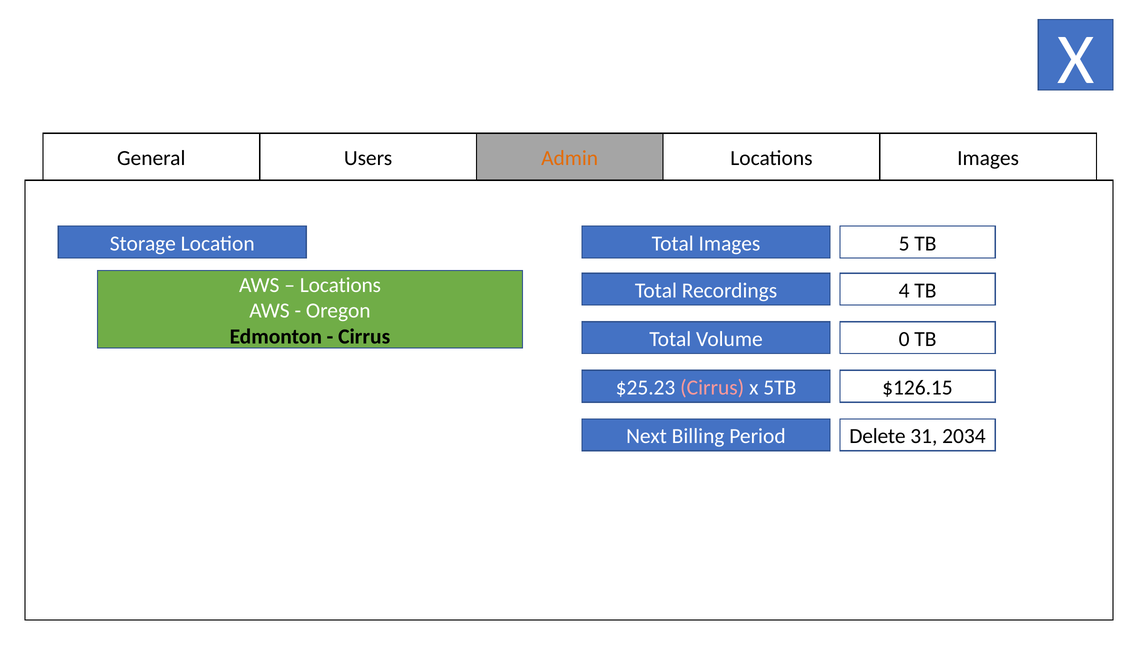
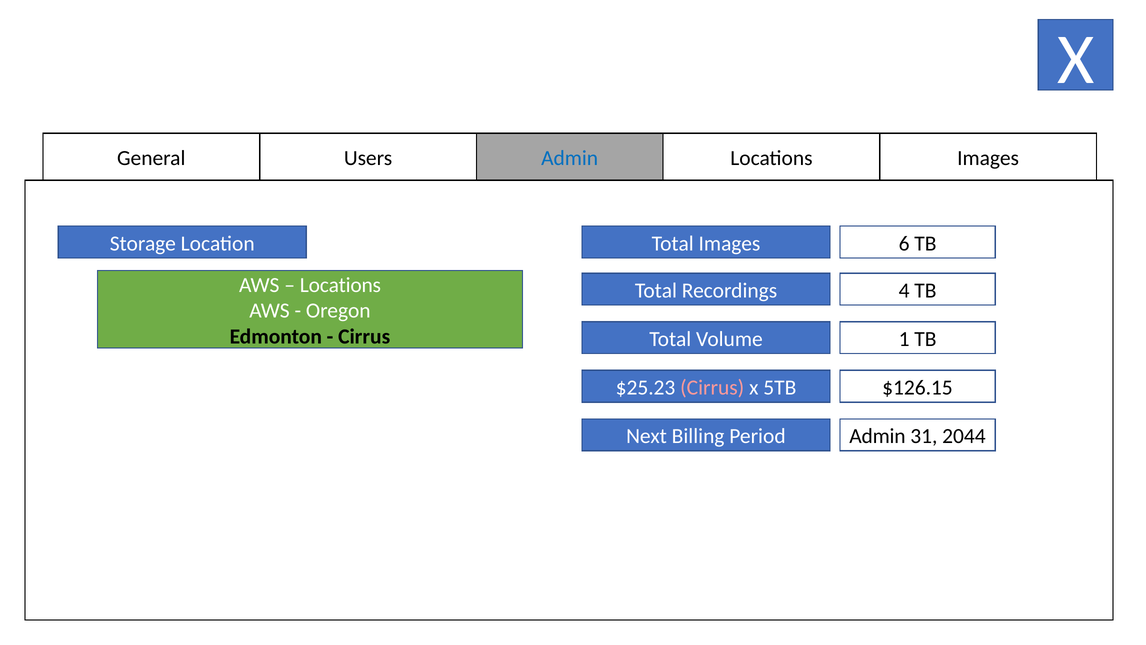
Admin at (570, 158) colour: orange -> blue
5: 5 -> 6
0: 0 -> 1
Period Delete: Delete -> Admin
2034: 2034 -> 2044
